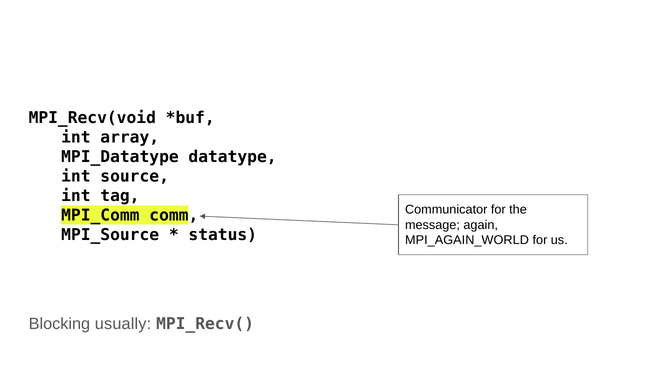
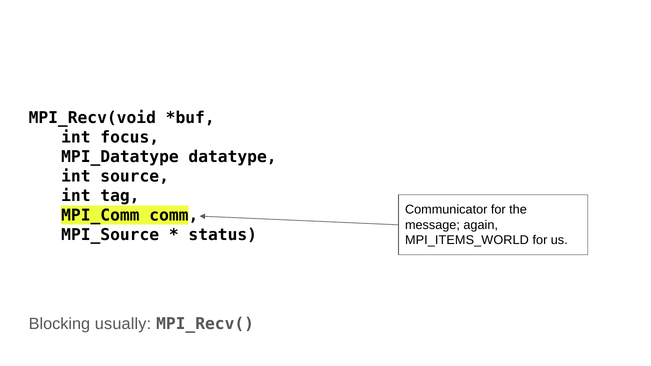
array: array -> focus
MPI_AGAIN_WORLD: MPI_AGAIN_WORLD -> MPI_ITEMS_WORLD
